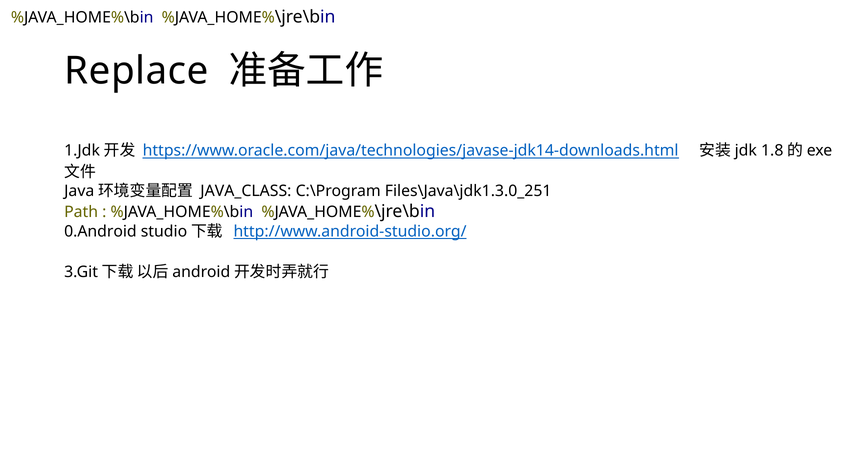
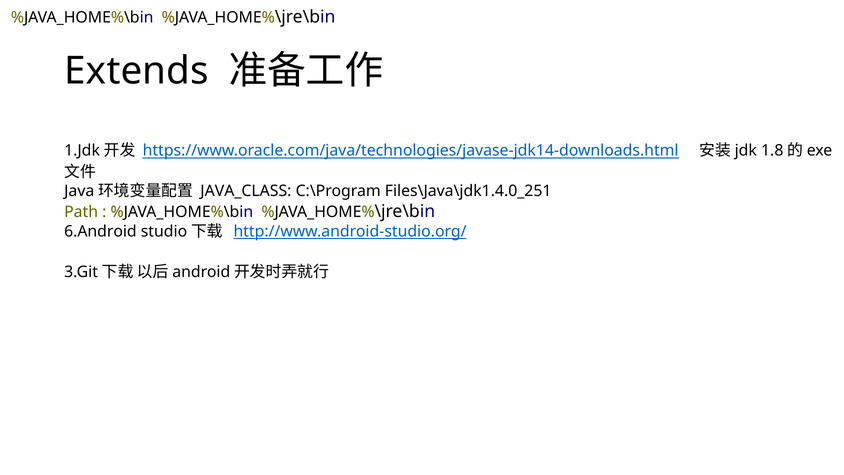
Replace: Replace -> Extends
Files\Java\jdk1.3.0_251: Files\Java\jdk1.3.0_251 -> Files\Java\jdk1.4.0_251
0.Android: 0.Android -> 6.Android
